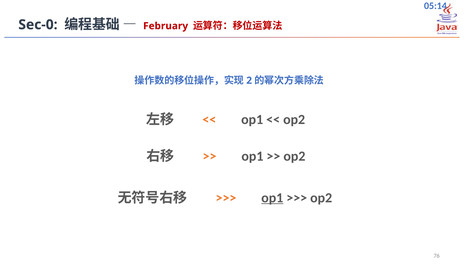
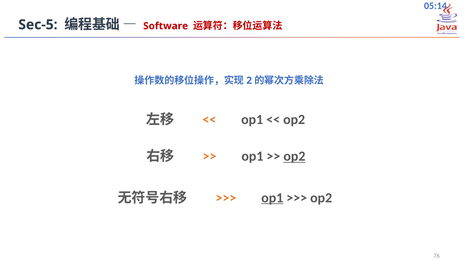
Sec-0: Sec-0 -> Sec-5
February: February -> Software
op2 at (294, 156) underline: none -> present
